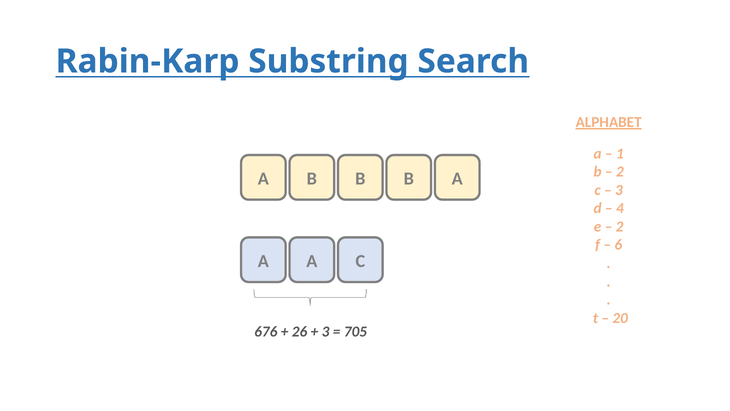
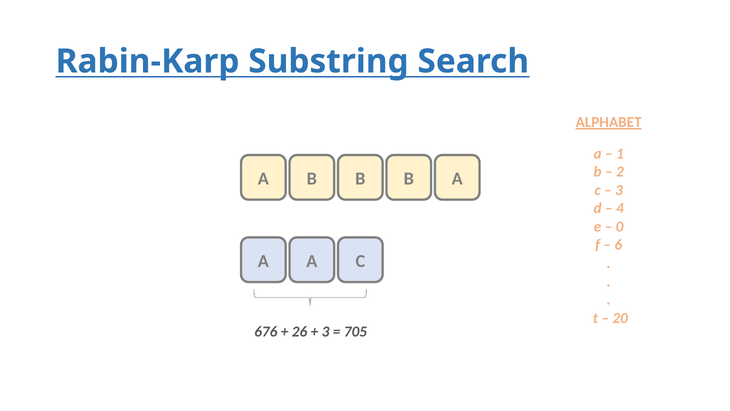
2 at (620, 226): 2 -> 0
